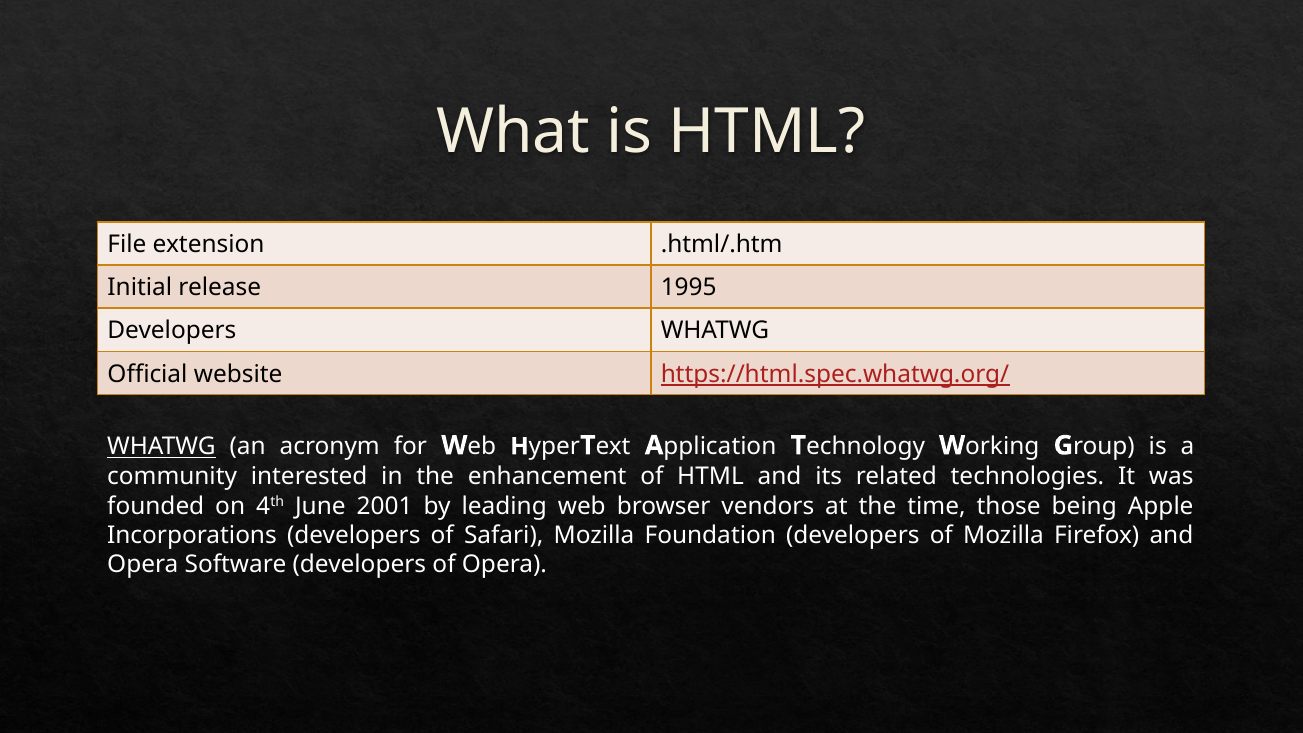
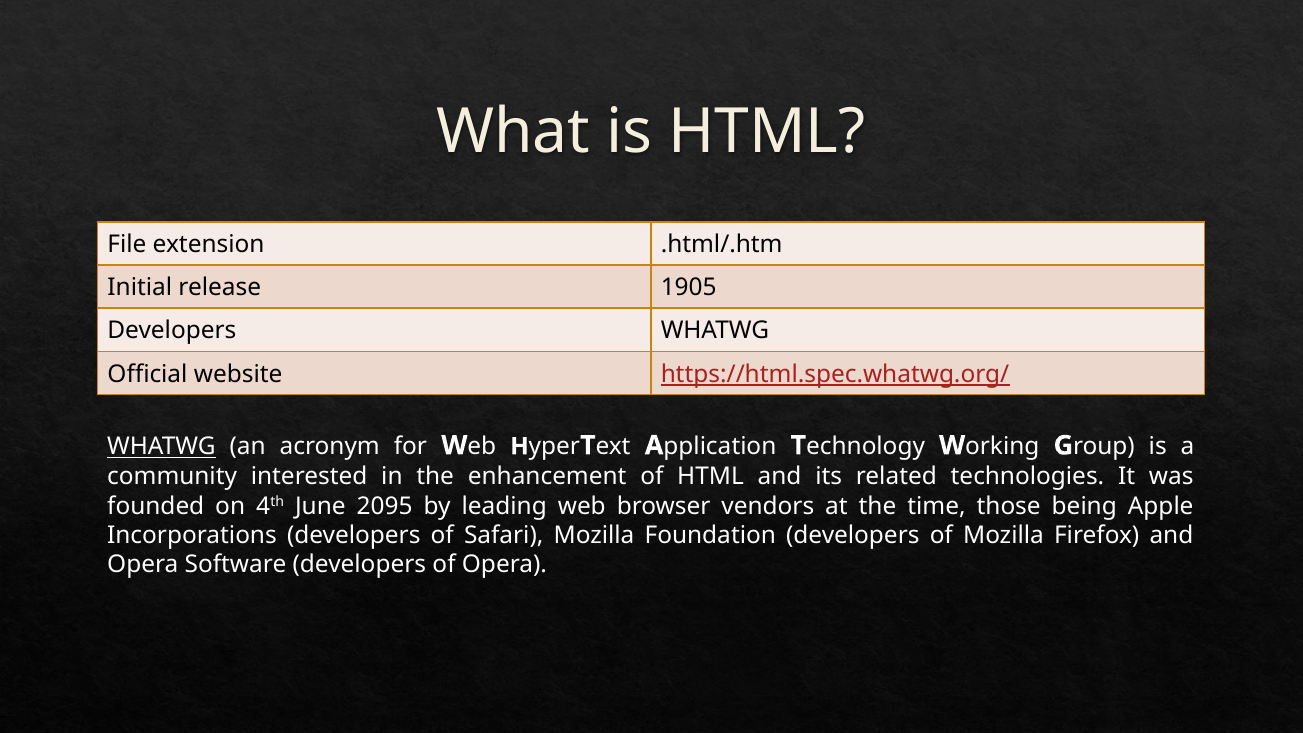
1995: 1995 -> 1905
2001: 2001 -> 2095
